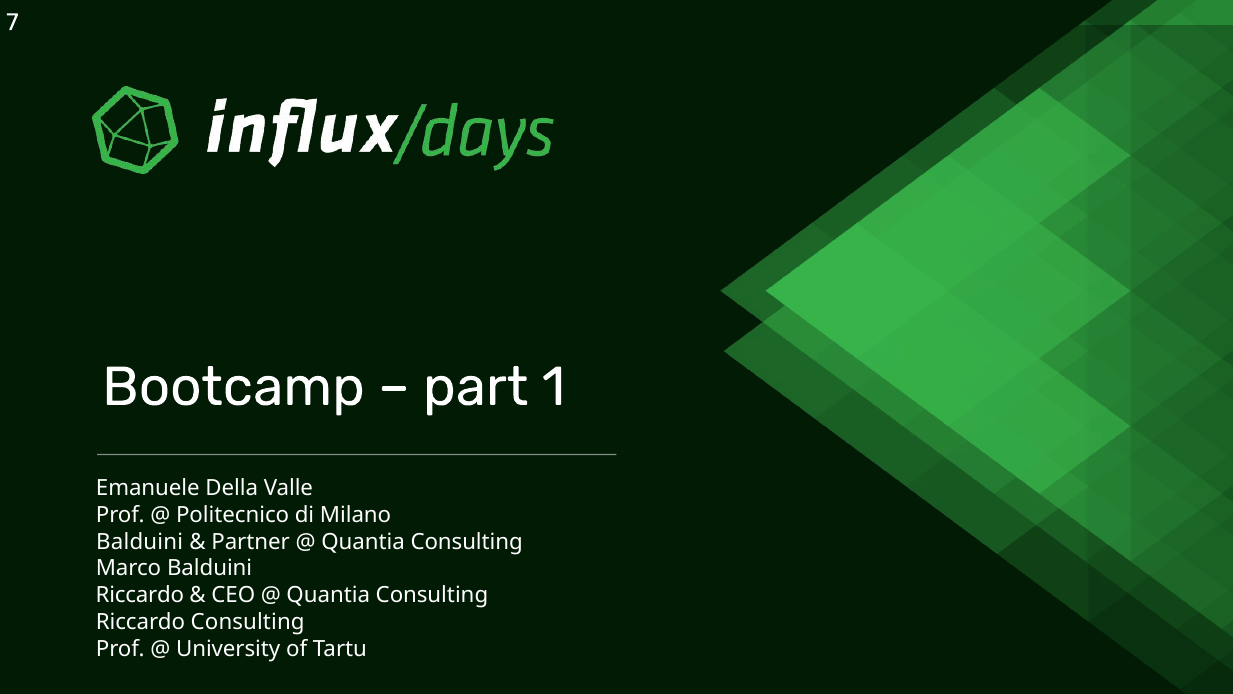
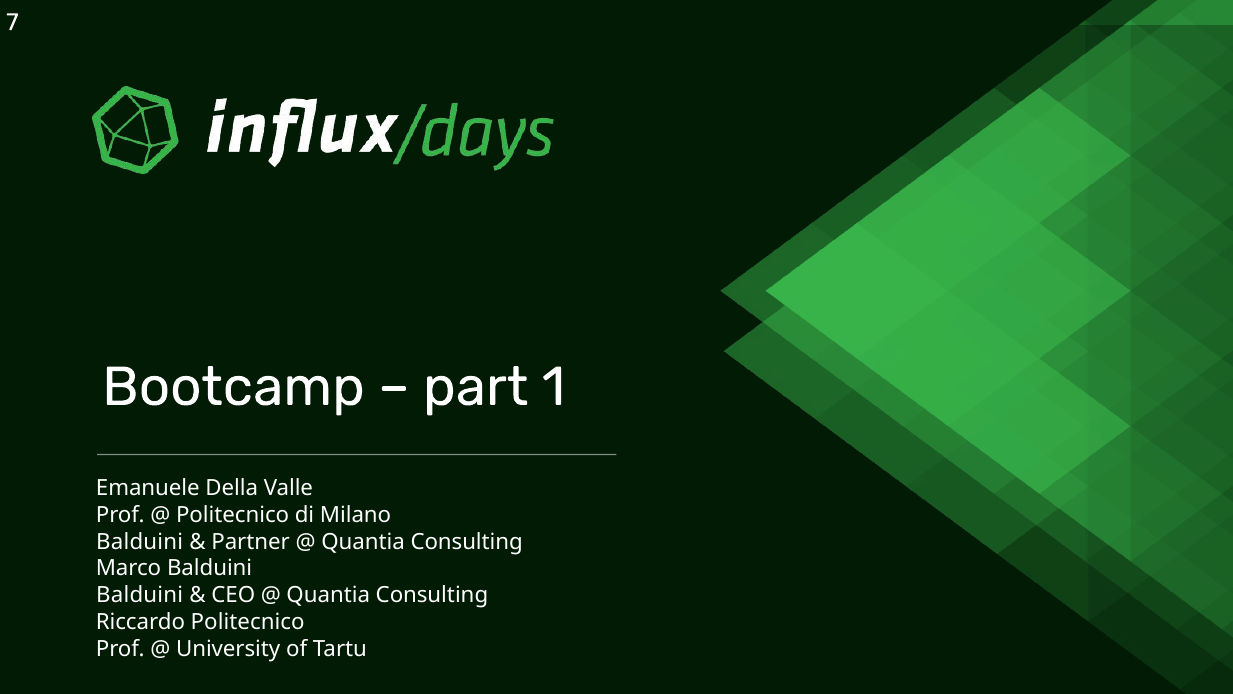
Riccardo at (140, 595): Riccardo -> Balduini
Riccardo Consulting: Consulting -> Politecnico
